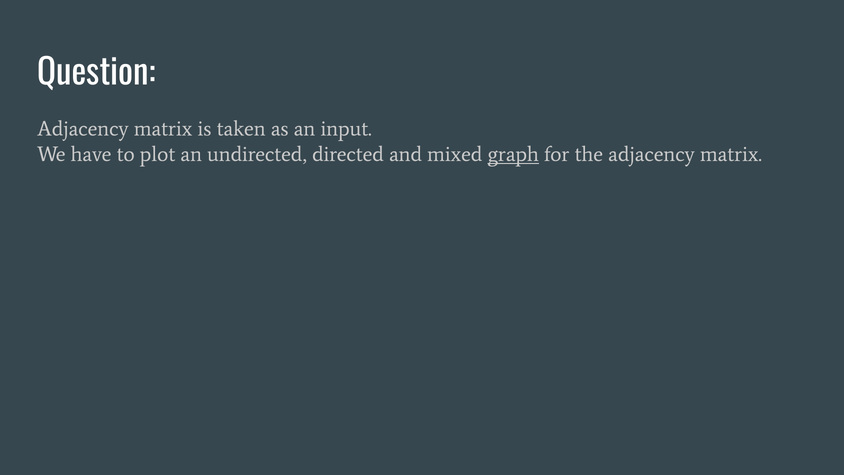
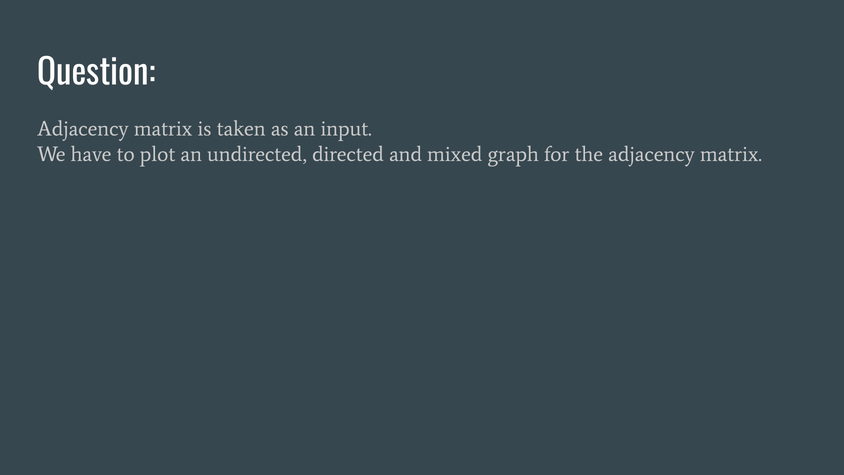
graph underline: present -> none
